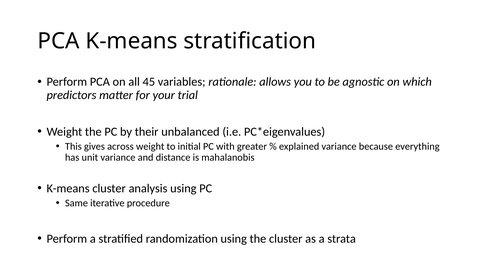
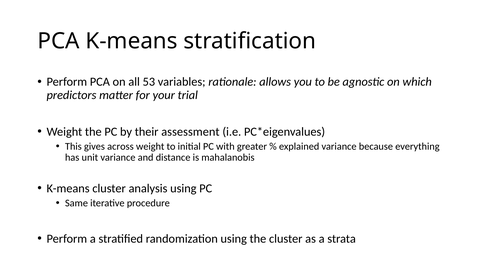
45: 45 -> 53
unbalanced: unbalanced -> assessment
